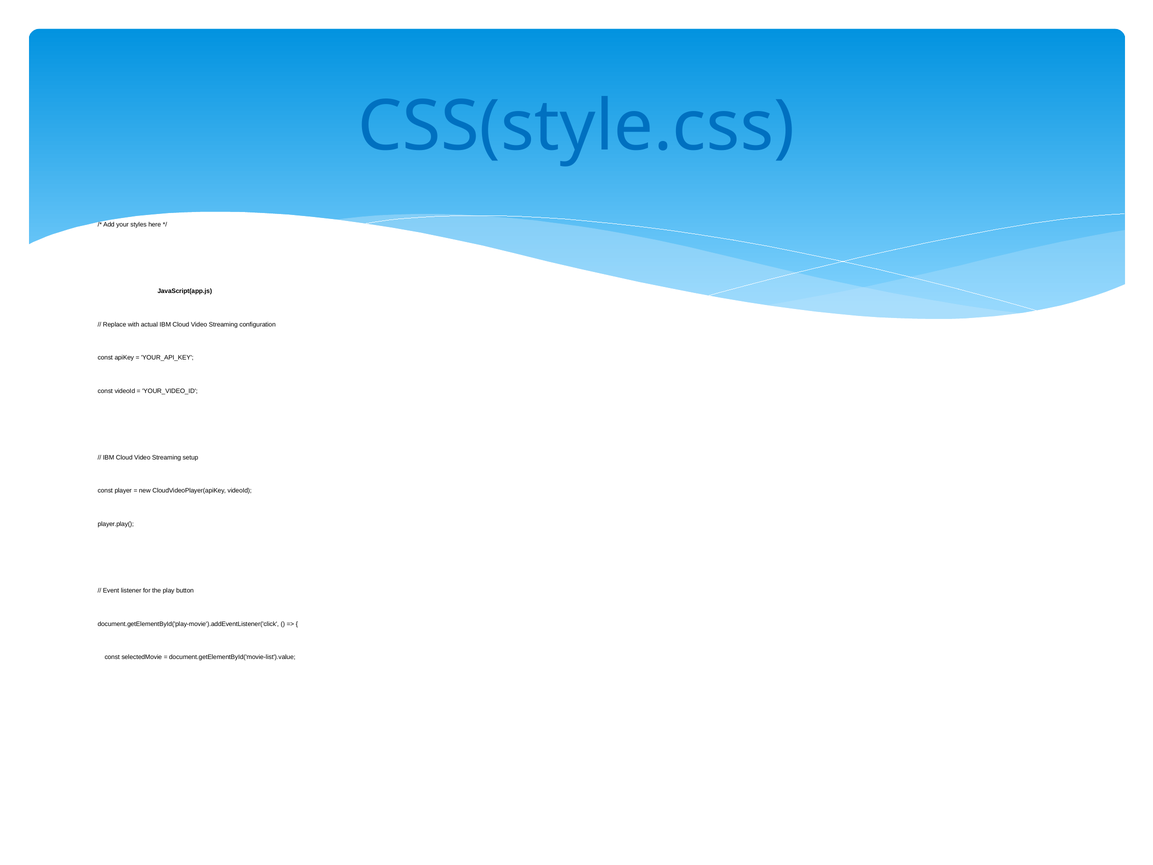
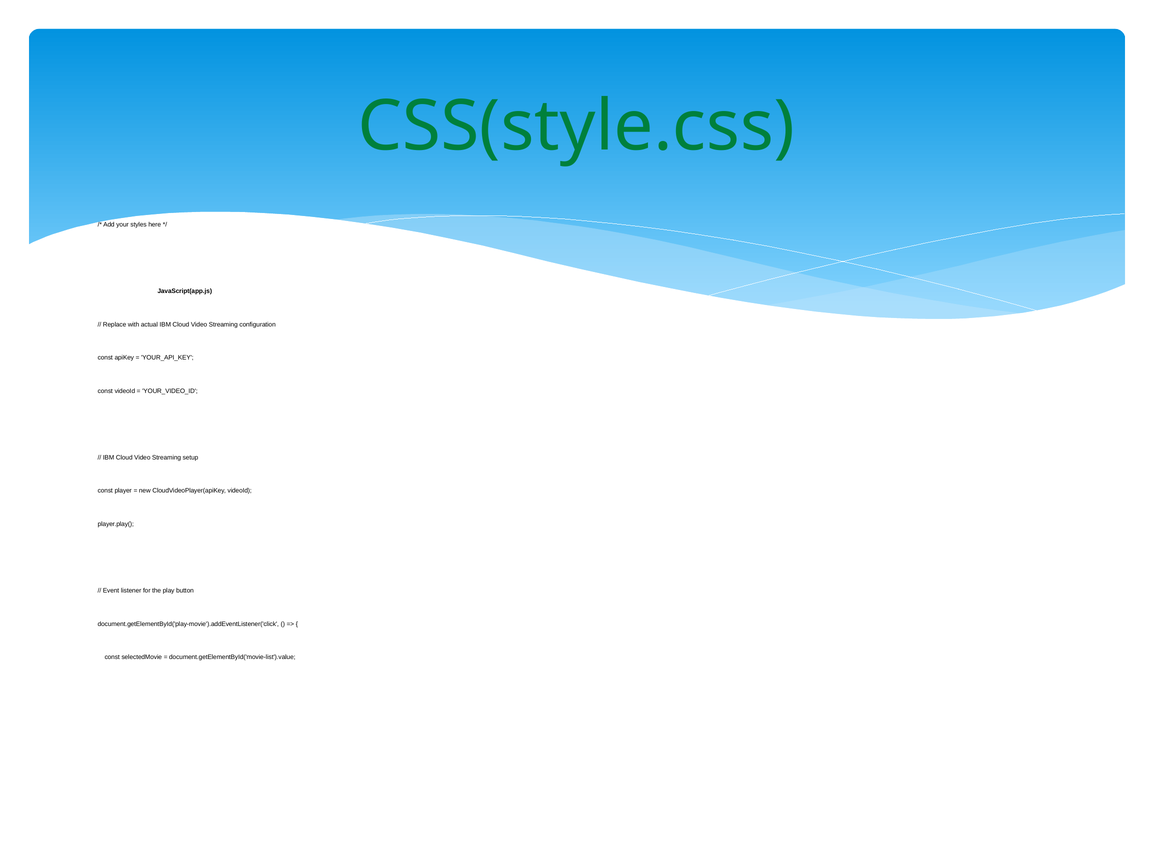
CSS(style.css colour: blue -> green
